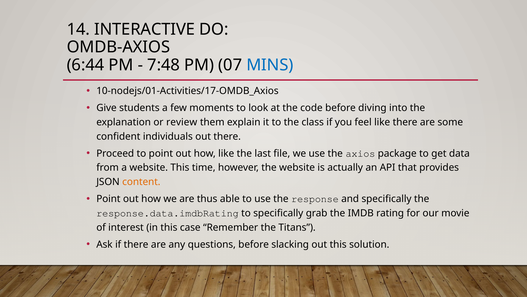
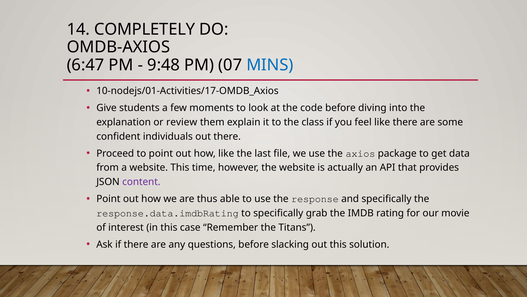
INTERACTIVE: INTERACTIVE -> COMPLETELY
6:44: 6:44 -> 6:47
7:48: 7:48 -> 9:48
content colour: orange -> purple
